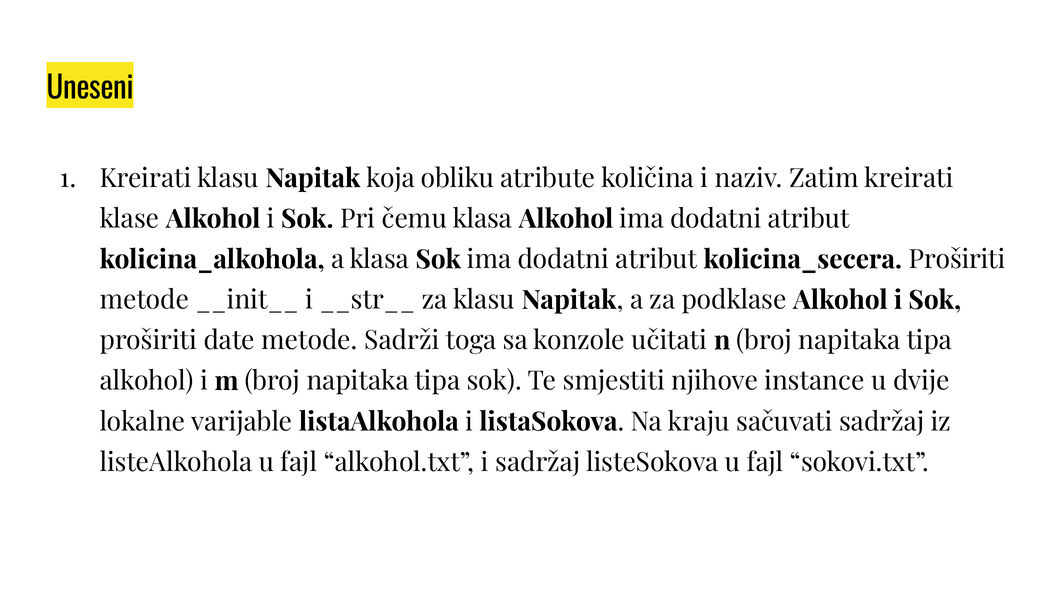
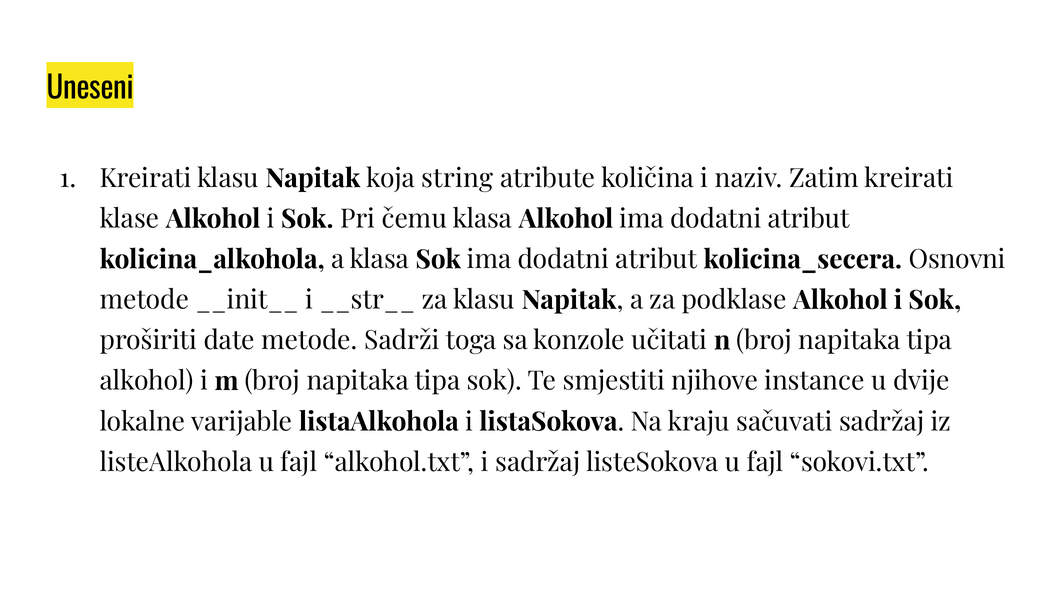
obliku: obliku -> string
kolicina_secera Proširiti: Proširiti -> Osnovni
